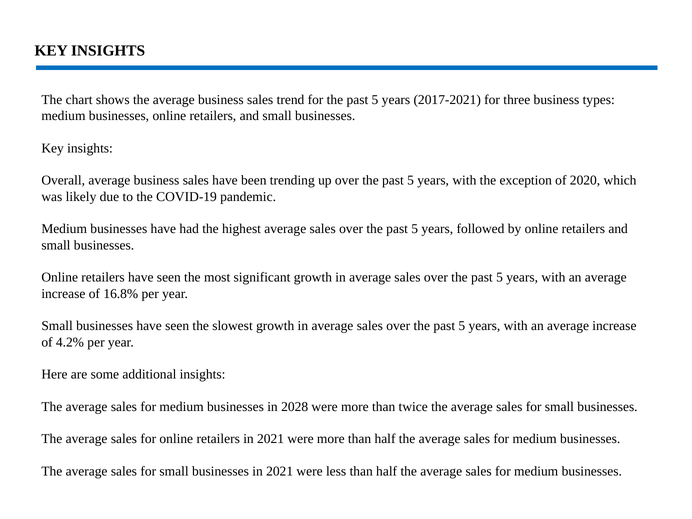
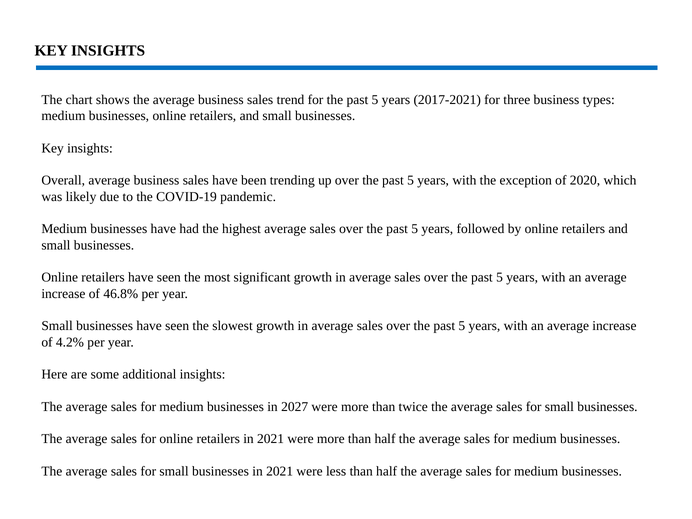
16.8%: 16.8% -> 46.8%
2028: 2028 -> 2027
